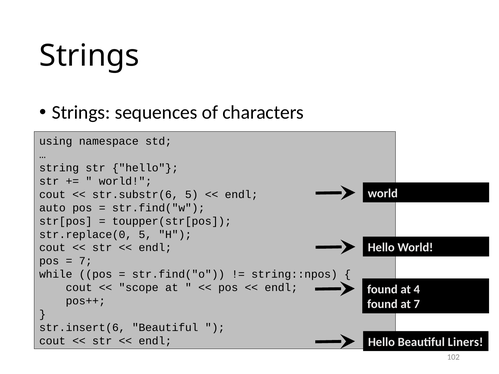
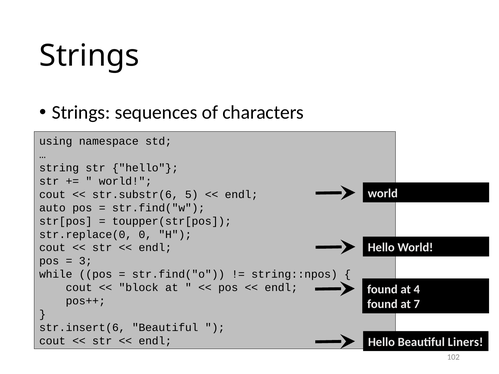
str.replace(0 5: 5 -> 0
7 at (86, 261): 7 -> 3
scope: scope -> block
